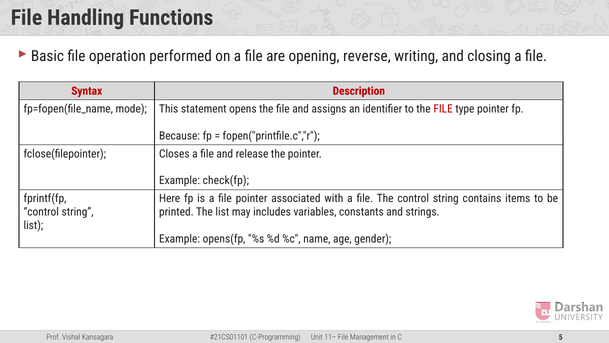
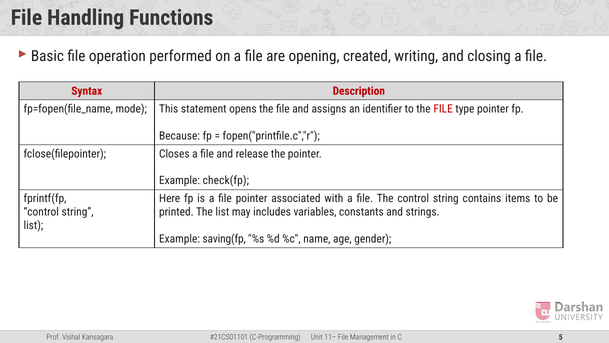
reverse: reverse -> created
opens(fp: opens(fp -> saving(fp
